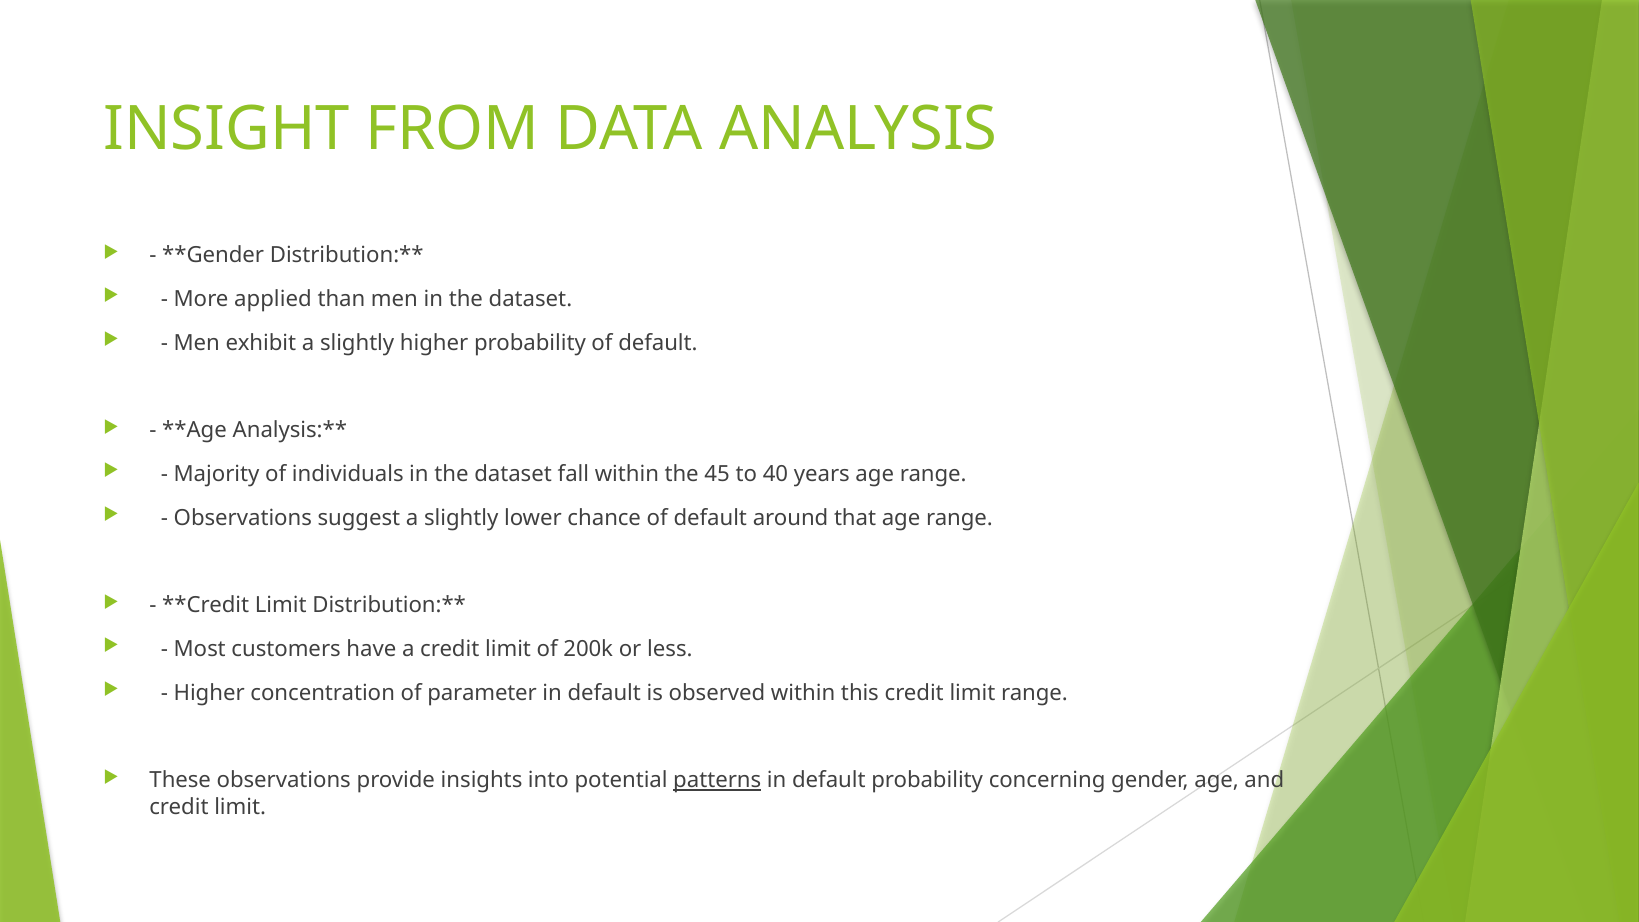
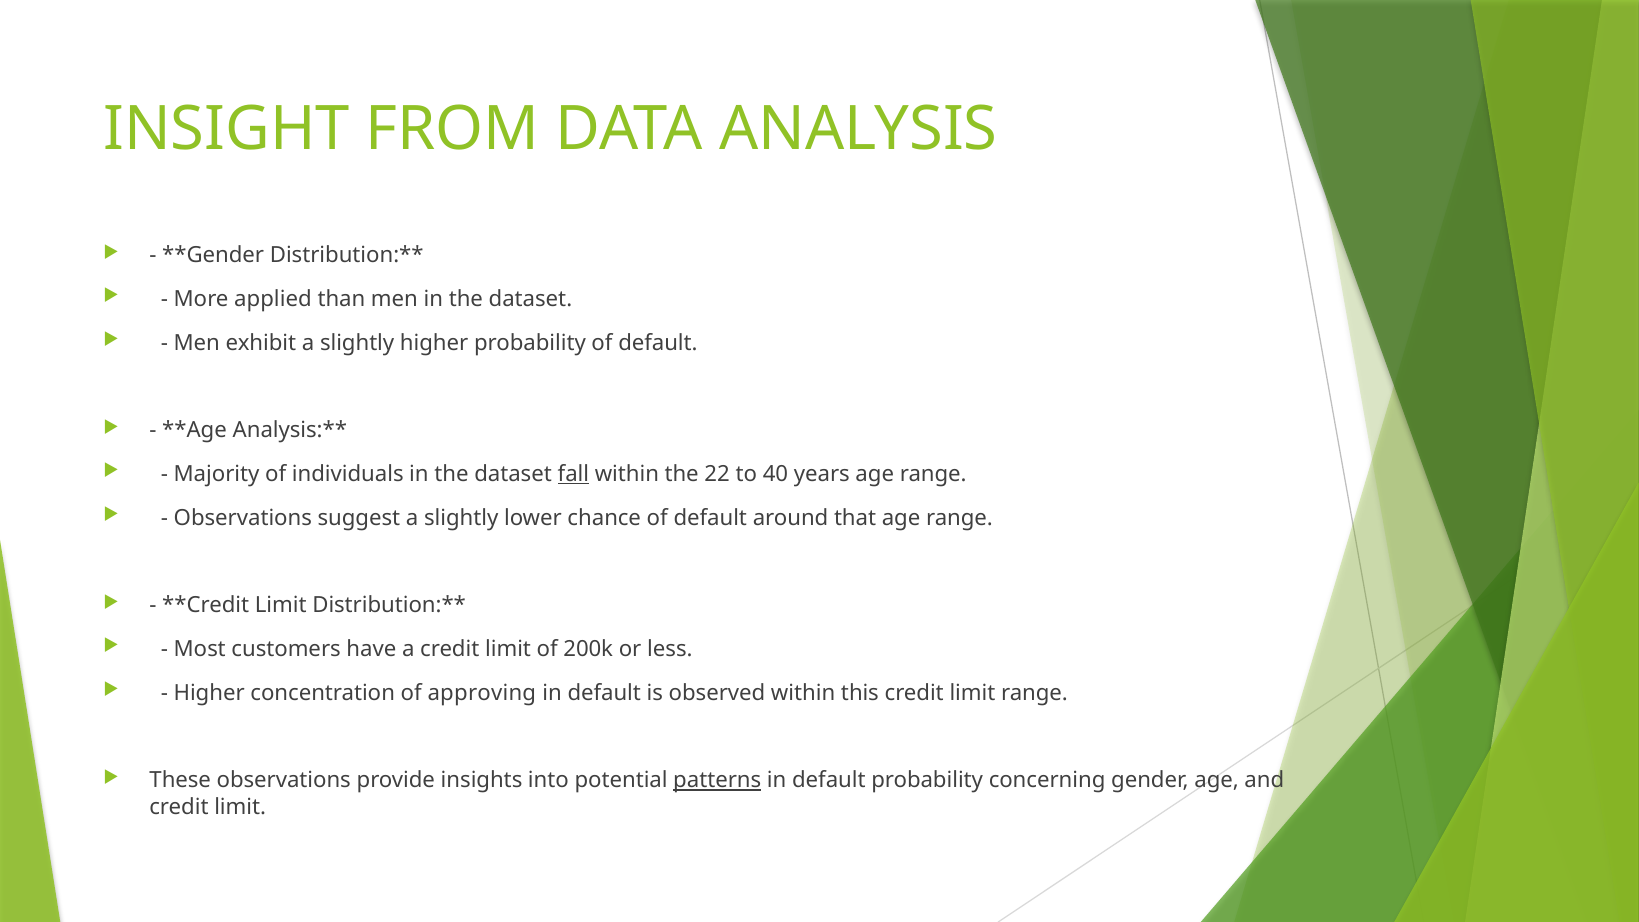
fall underline: none -> present
45: 45 -> 22
parameter: parameter -> approving
